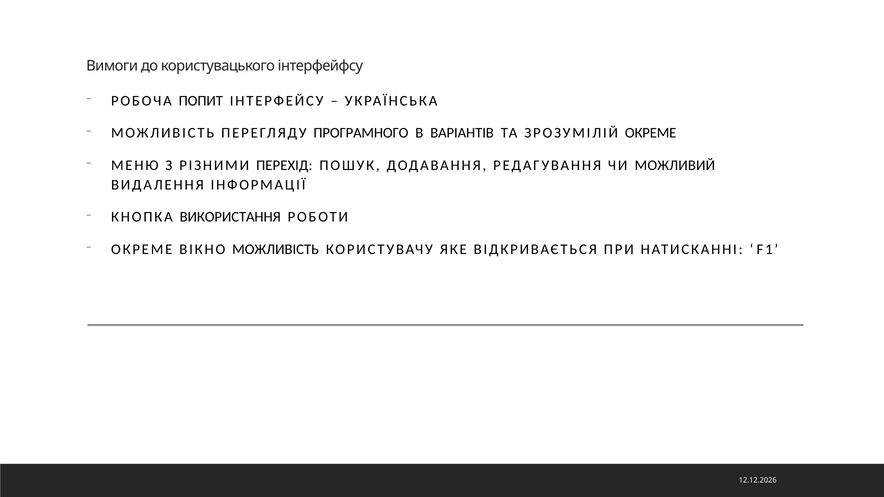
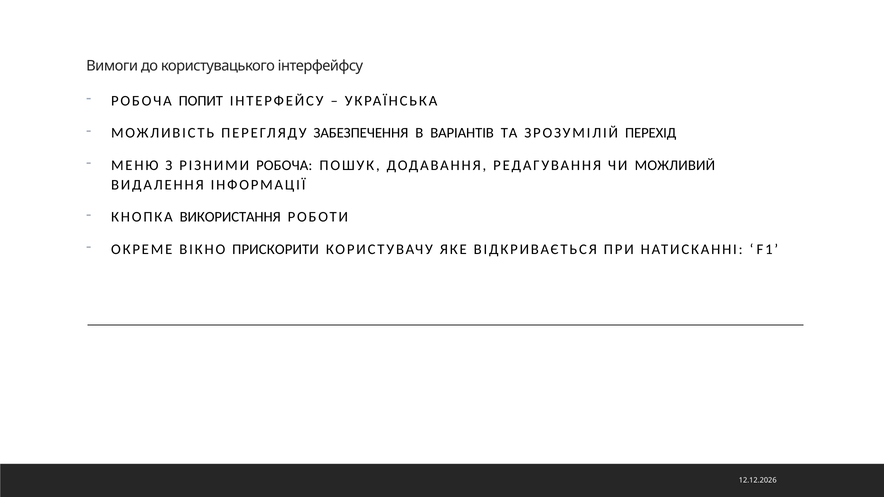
ПРОГРАМНОГО: ПРОГРАМНОГО -> ЗАБЕЗПЕЧЕННЯ
ЗРОЗУМІЛІЙ ОКРЕМЕ: ОКРЕМЕ -> ПЕРЕХІД
РІЗНИМИ ПЕРЕХІД: ПЕРЕХІД -> РОБОЧА
ВІКНО МОЖЛИВІСТЬ: МОЖЛИВІСТЬ -> ПРИСКОРИТИ
